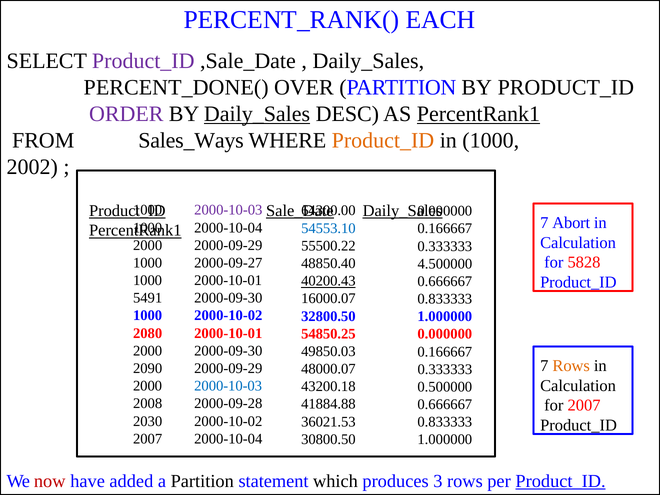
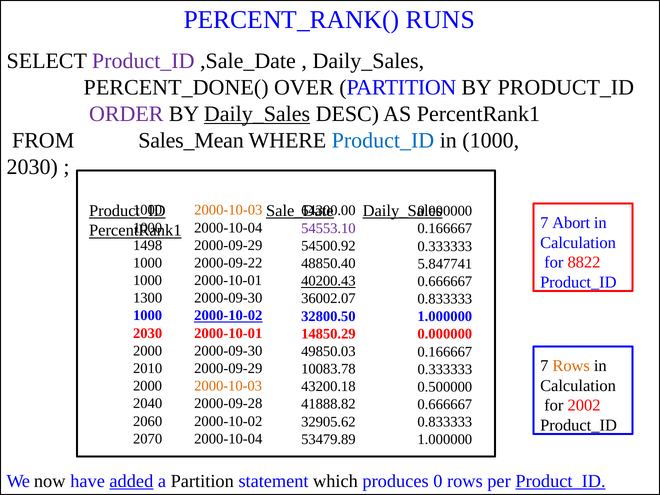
EACH: EACH -> RUNS
PercentRank1 at (478, 114) underline: present -> none
Sales_Ways: Sales_Ways -> Sales_Mean
Product_ID at (383, 140) colour: orange -> blue
2002 at (32, 167): 2002 -> 2030
2000-10-03 at (228, 210) colour: purple -> orange
54553.10 colour: blue -> purple
2000 at (148, 245): 2000 -> 1498
55500.22: 55500.22 -> 54500.92
5828: 5828 -> 8822
2000-09-27: 2000-09-27 -> 2000-09-22
4.500000: 4.500000 -> 5.847741
5491: 5491 -> 1300
16000.07: 16000.07 -> 36002.07
2000-10-02 at (228, 316) underline: none -> present
2080 at (148, 333): 2080 -> 2030
54850.25: 54850.25 -> 14850.29
2090: 2090 -> 2010
48000.07: 48000.07 -> 10083.78
2000-10-03 at (228, 386) colour: blue -> orange
2008: 2008 -> 2040
41884.88: 41884.88 -> 41888.82
for 2007: 2007 -> 2002
2030: 2030 -> 2060
36021.53: 36021.53 -> 32905.62
2007 at (148, 439): 2007 -> 2070
30800.50: 30800.50 -> 53479.89
now colour: red -> black
added underline: none -> present
3: 3 -> 0
